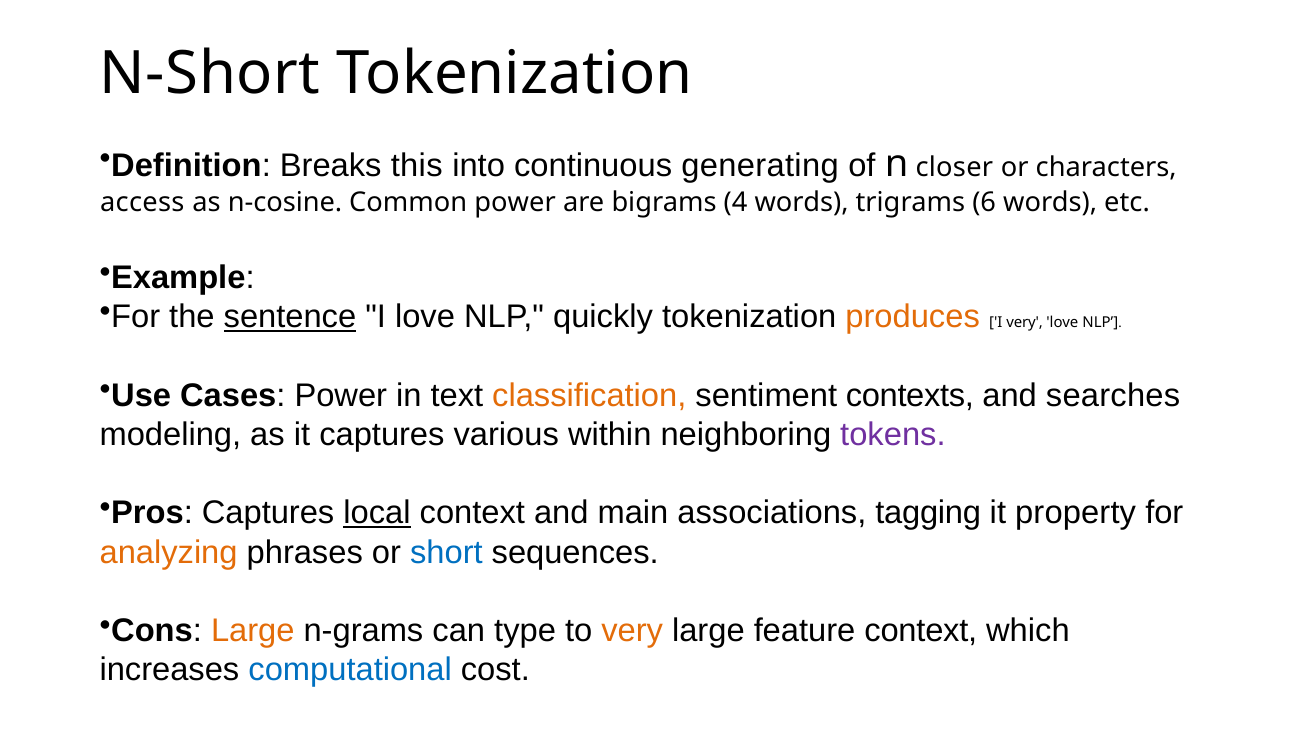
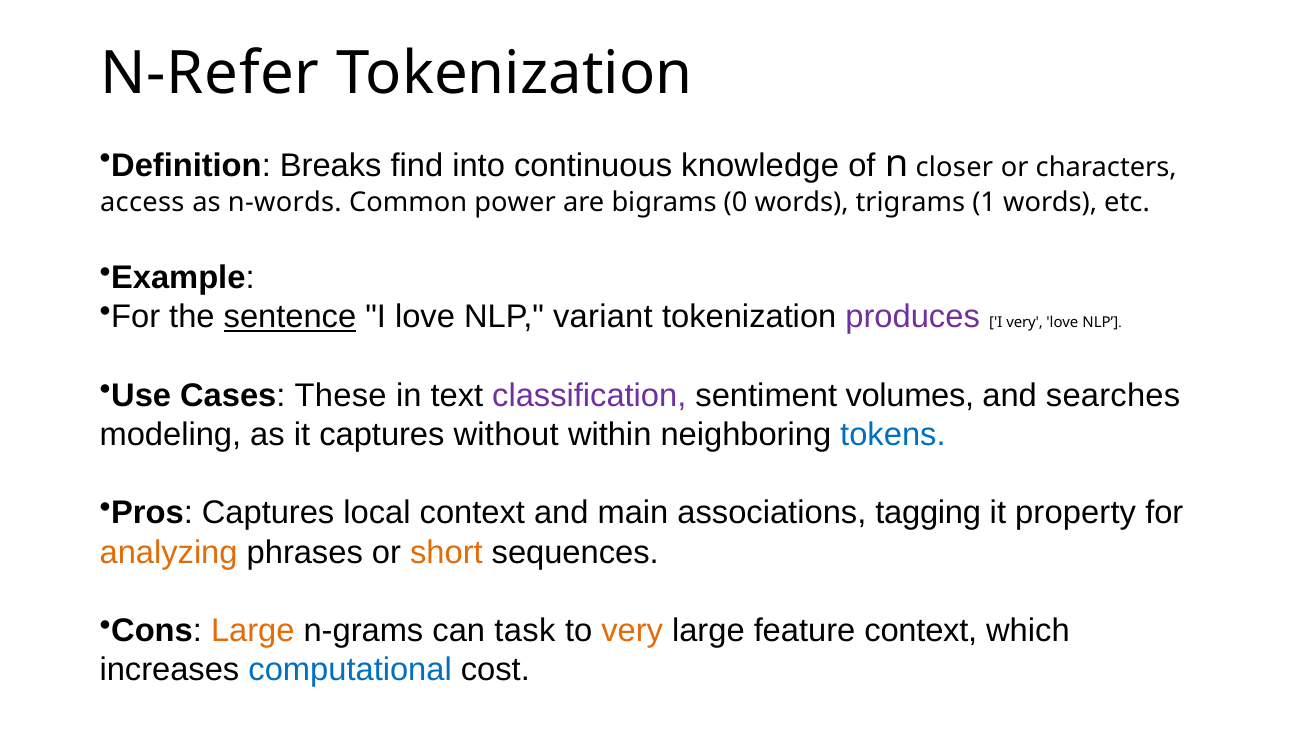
N-Short: N-Short -> N-Refer
this: this -> find
generating: generating -> knowledge
n-cosine: n-cosine -> n-words
4: 4 -> 0
6: 6 -> 1
quickly: quickly -> variant
produces colour: orange -> purple
Cases Power: Power -> These
classification colour: orange -> purple
contexts: contexts -> volumes
various: various -> without
tokens colour: purple -> blue
local underline: present -> none
short colour: blue -> orange
type: type -> task
